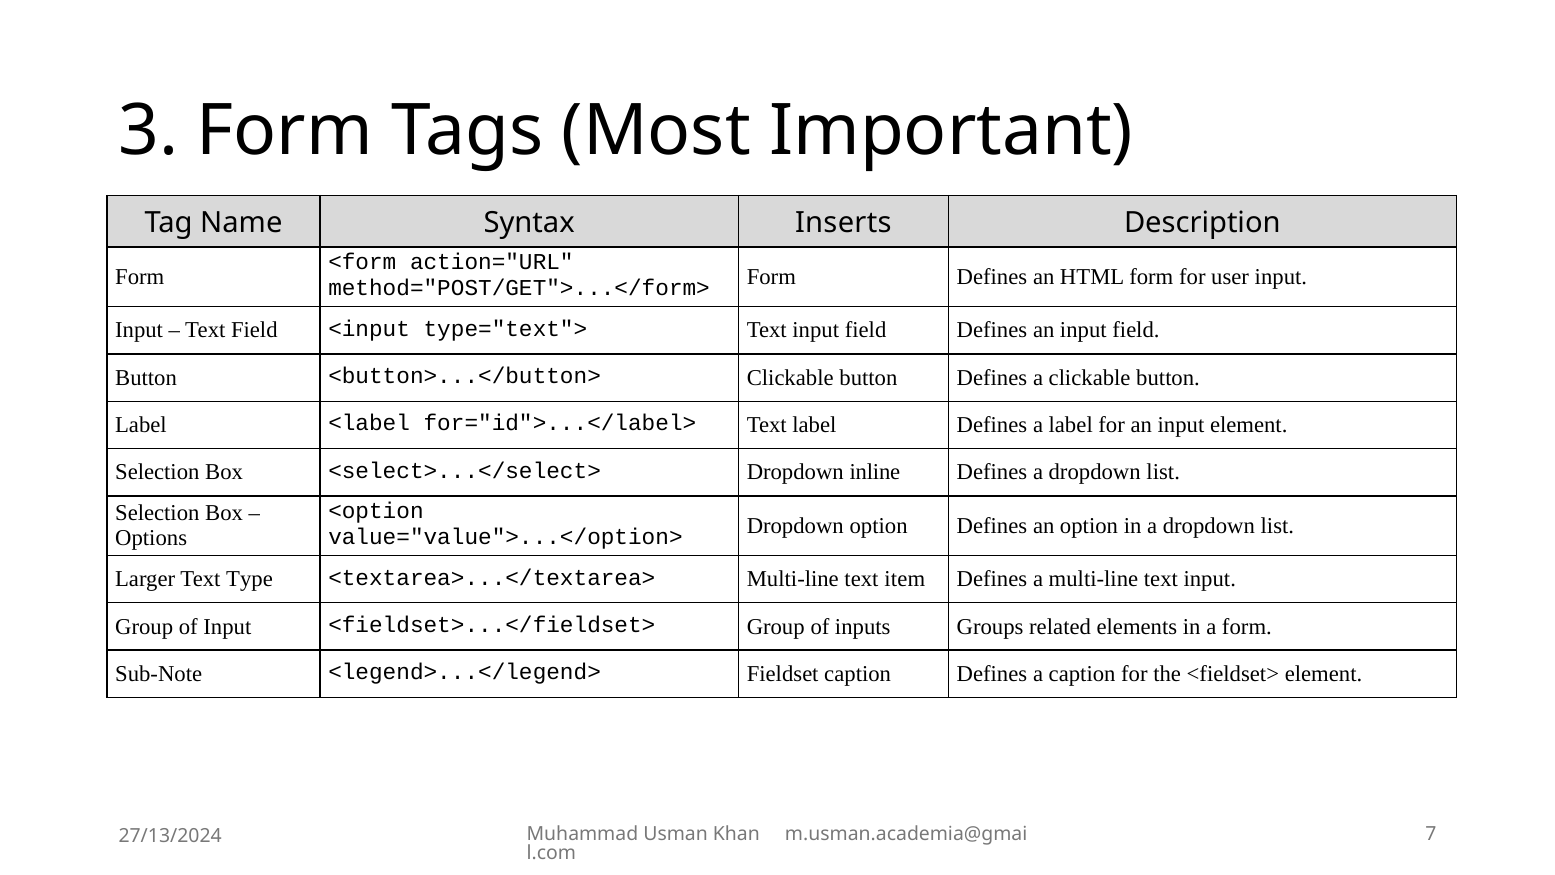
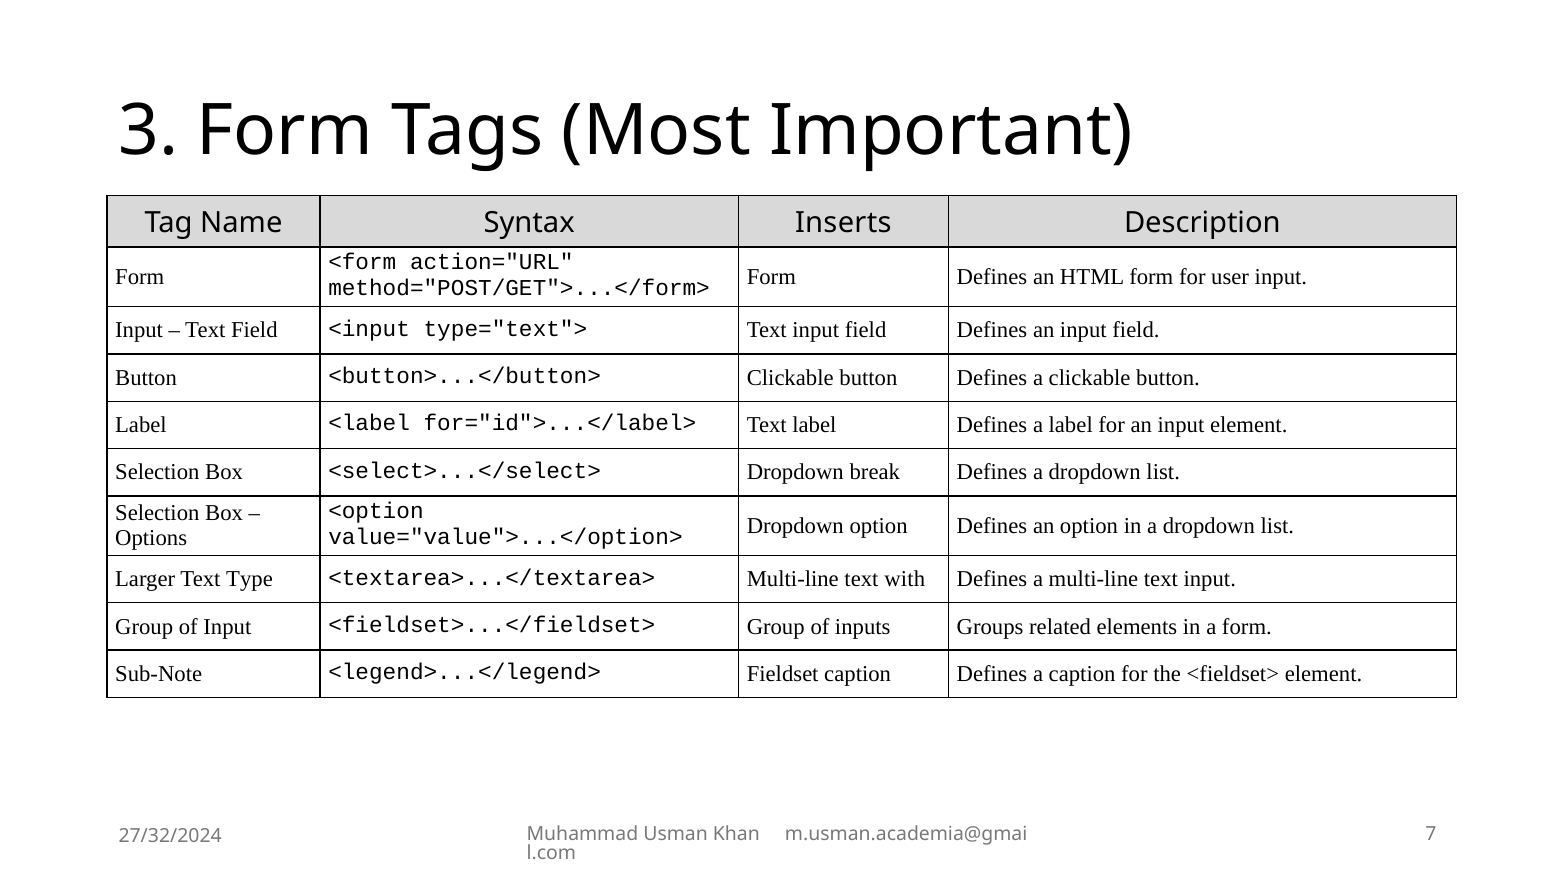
inline: inline -> break
item: item -> with
27/13/2024: 27/13/2024 -> 27/32/2024
